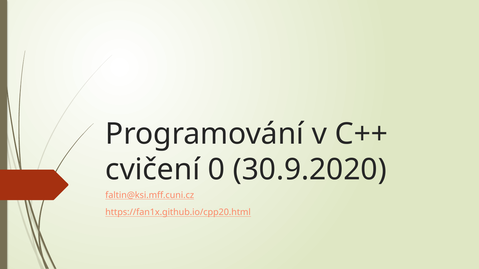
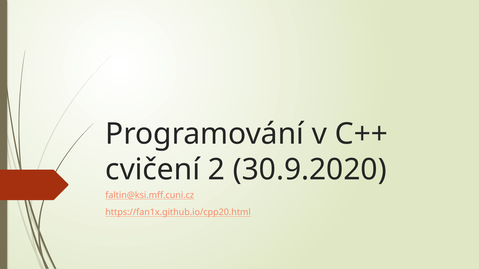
0: 0 -> 2
